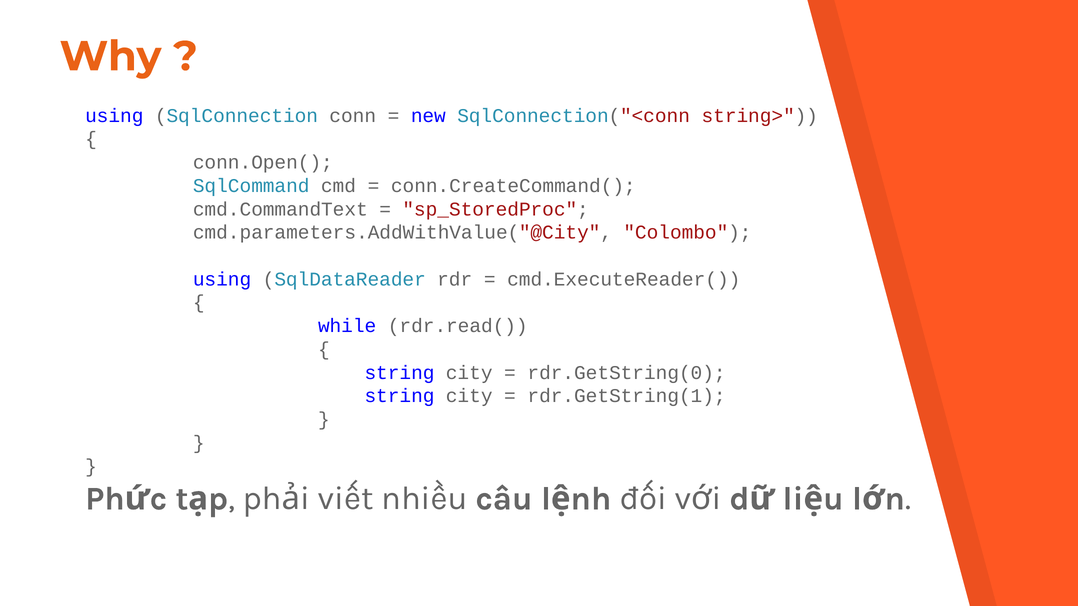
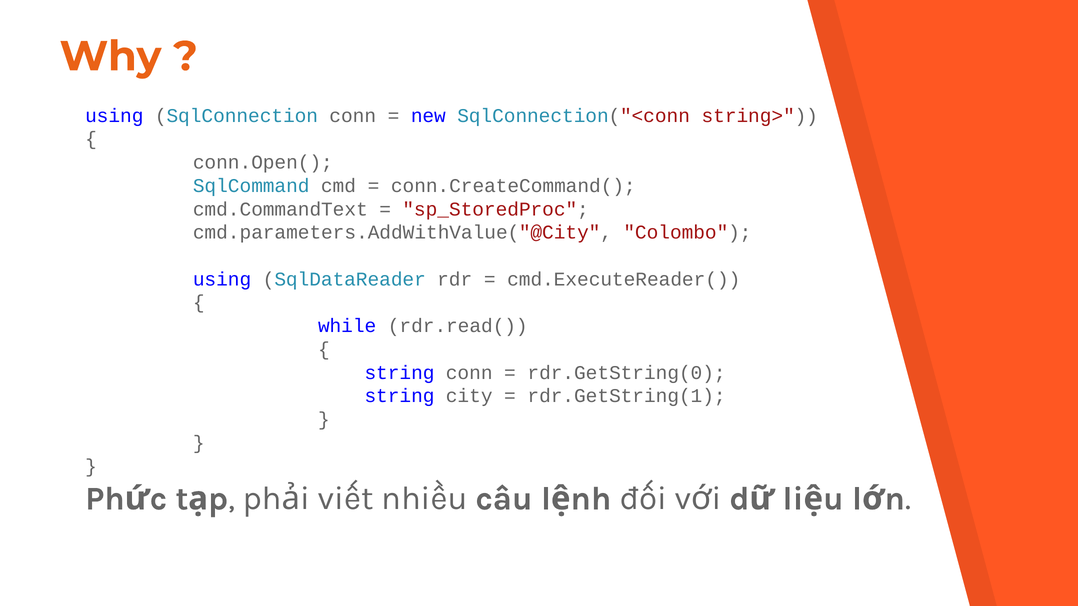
city at (469, 373): city -> conn
